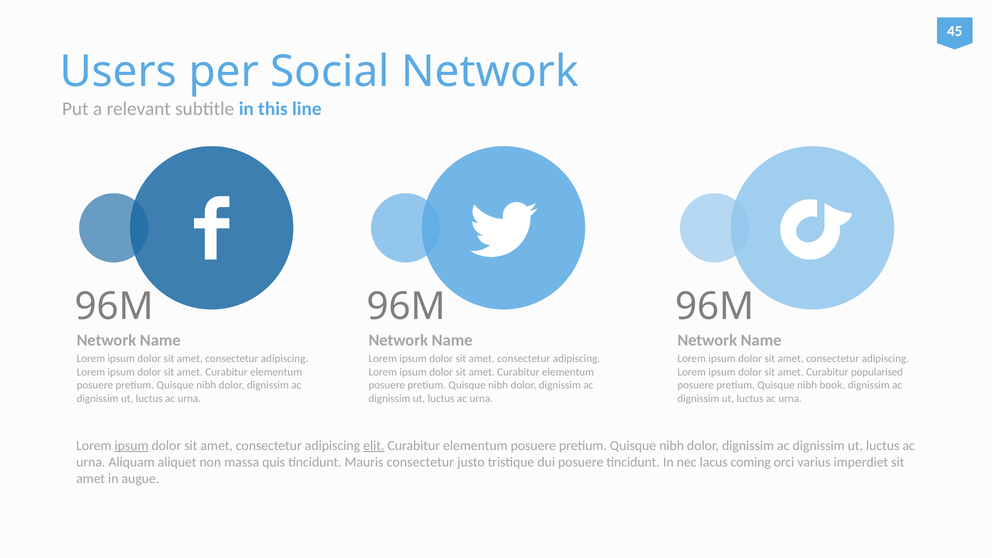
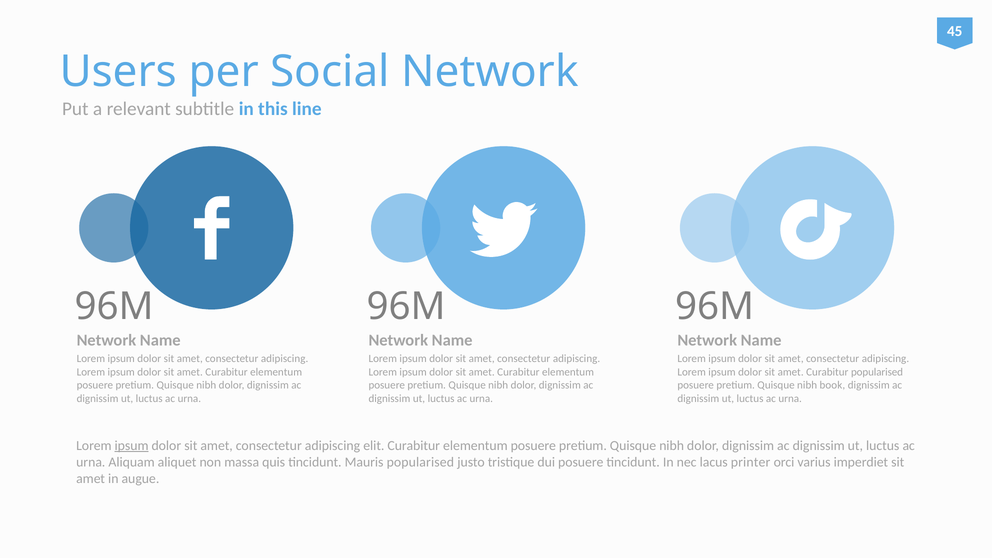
elit underline: present -> none
Mauris consectetur: consectetur -> popularised
coming: coming -> printer
